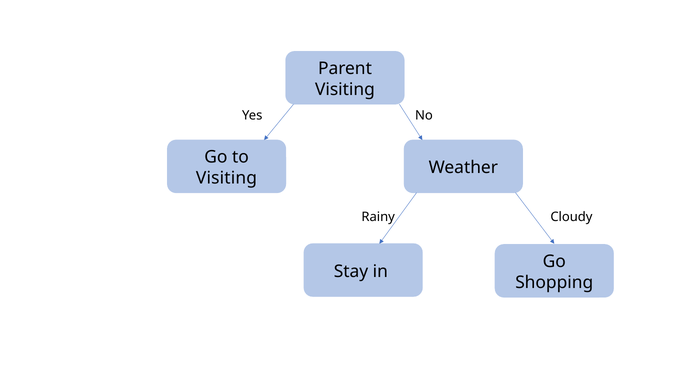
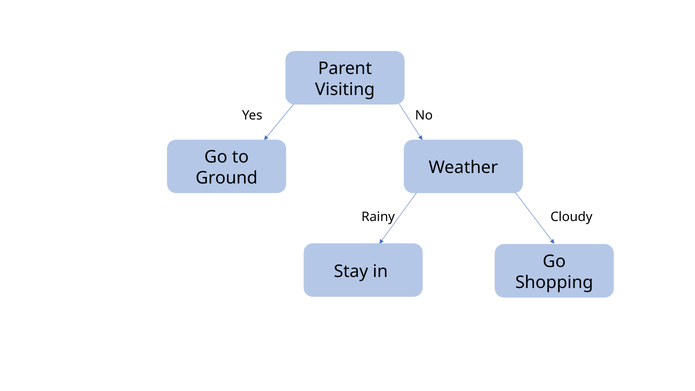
Visiting at (226, 178): Visiting -> Ground
